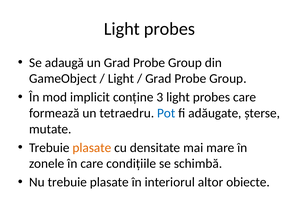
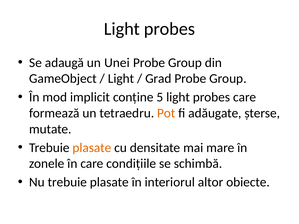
un Grad: Grad -> Unei
3: 3 -> 5
Pot colour: blue -> orange
